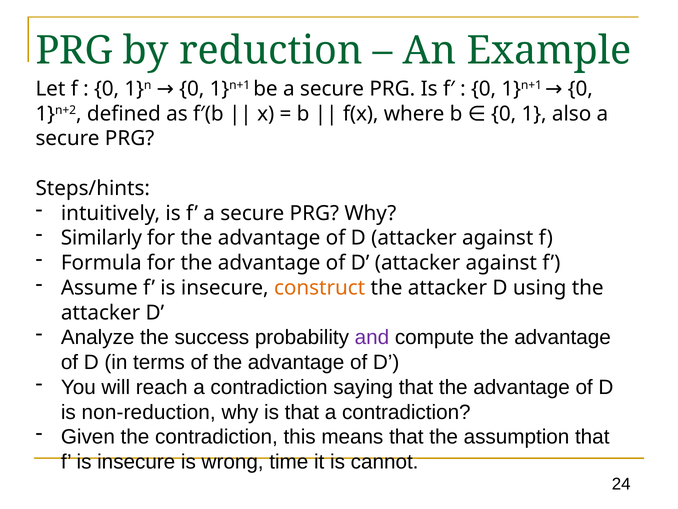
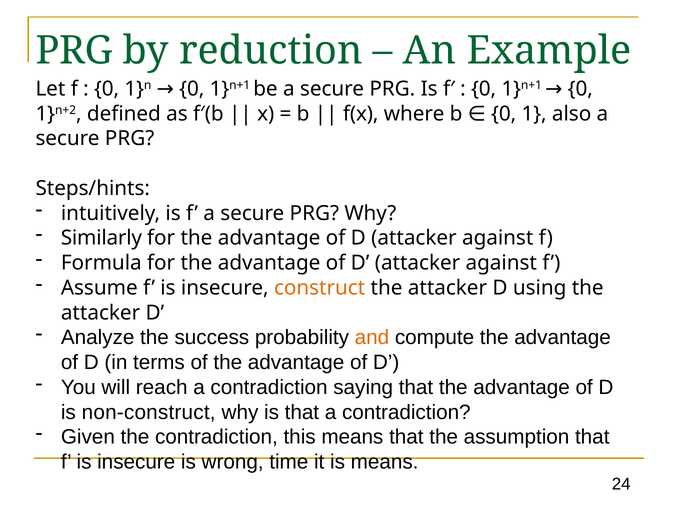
and colour: purple -> orange
non-reduction: non-reduction -> non-construct
is cannot: cannot -> means
